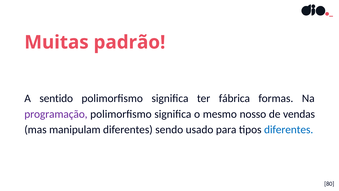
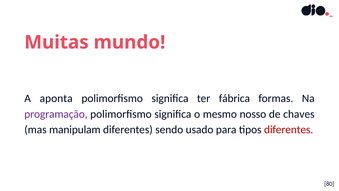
padrão: padrão -> mundo
sentido: sentido -> aponta
vendas: vendas -> chaves
diferentes at (289, 129) colour: blue -> red
